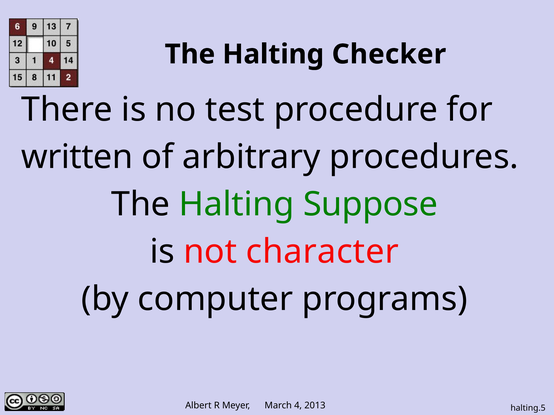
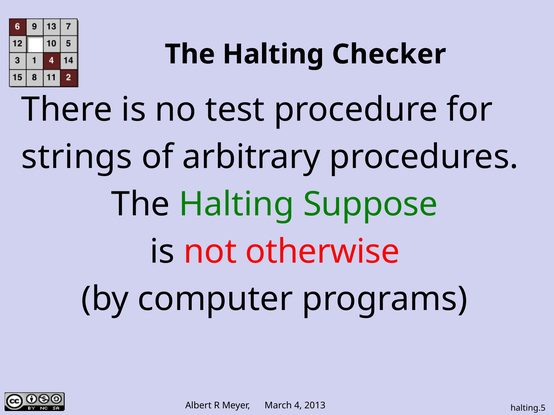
written: written -> strings
character: character -> otherwise
